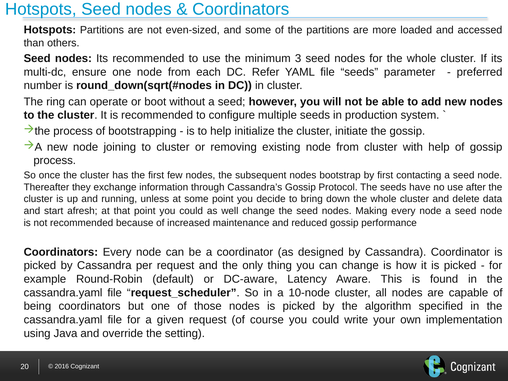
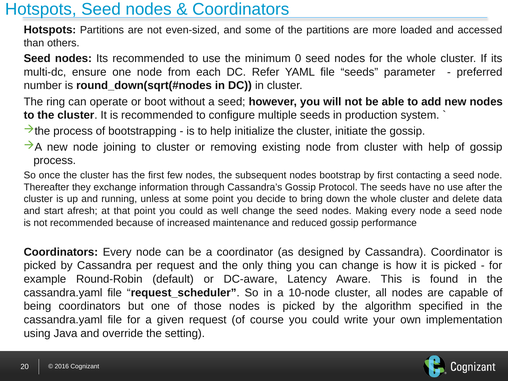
3: 3 -> 0
